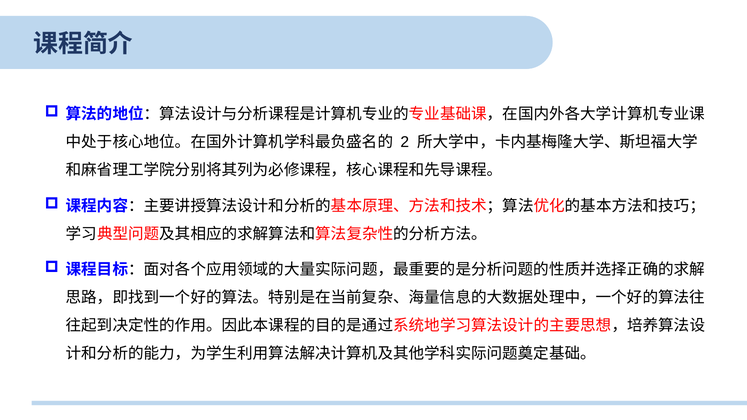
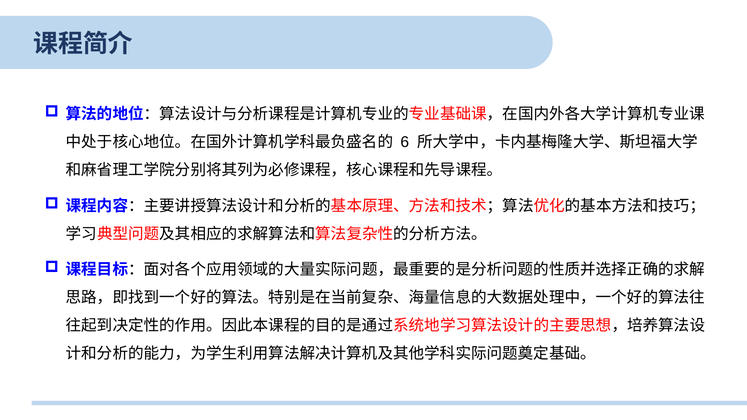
2: 2 -> 6
